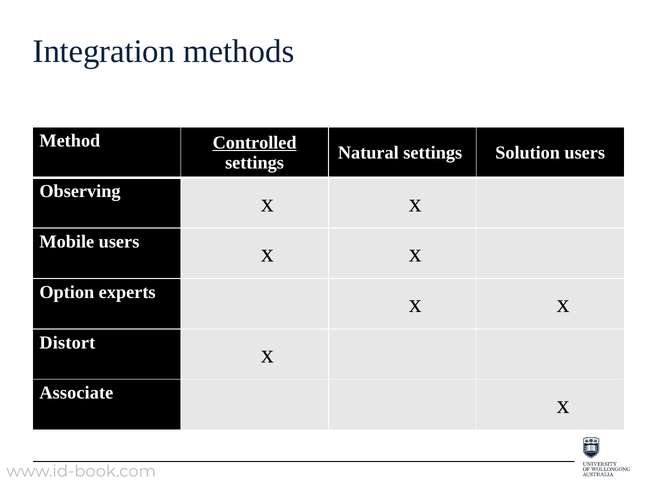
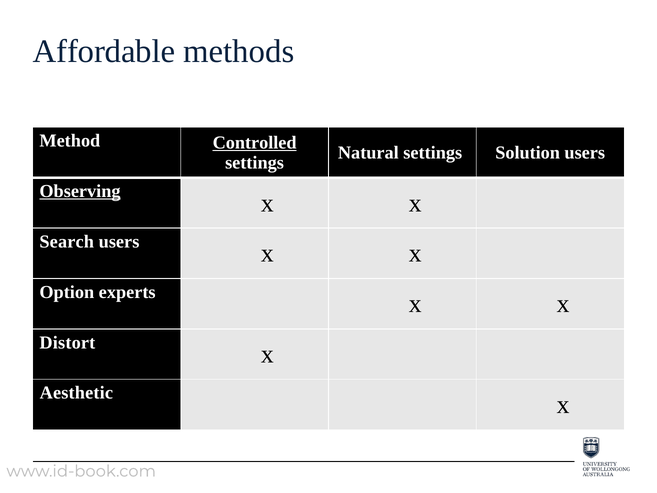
Integration: Integration -> Affordable
Observing underline: none -> present
Mobile: Mobile -> Search
Associate: Associate -> Aesthetic
